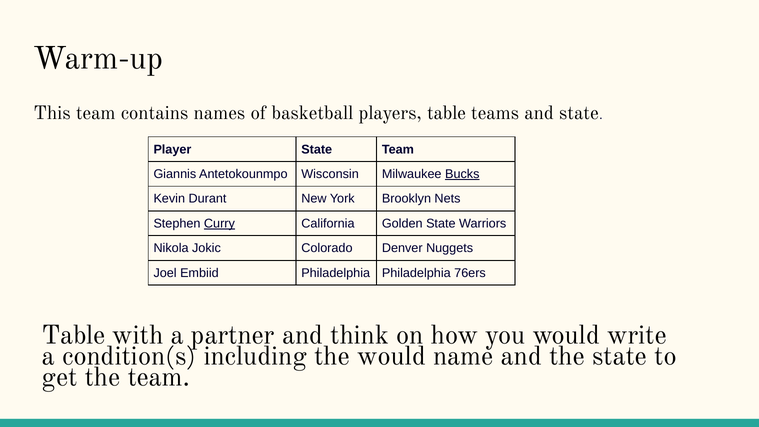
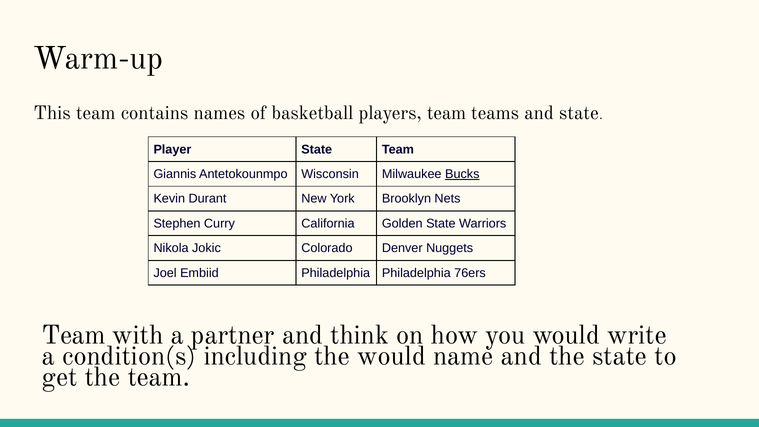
players table: table -> team
Curry underline: present -> none
Table at (74, 335): Table -> Team
